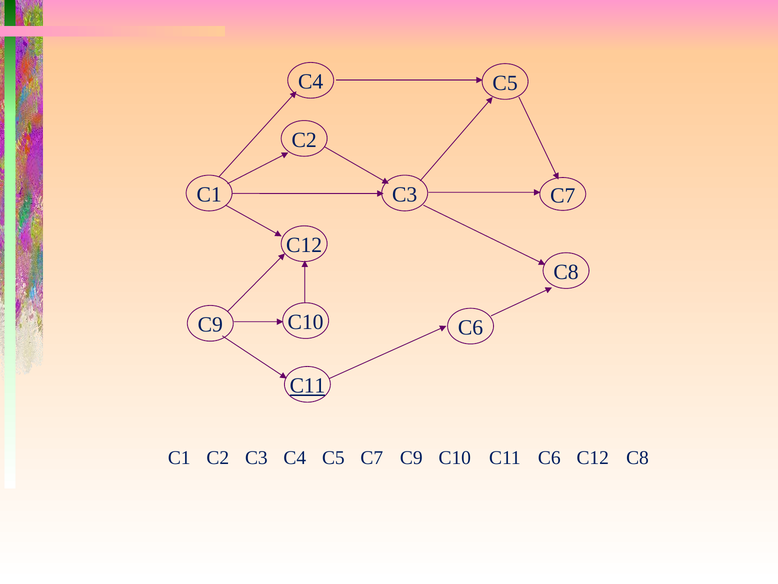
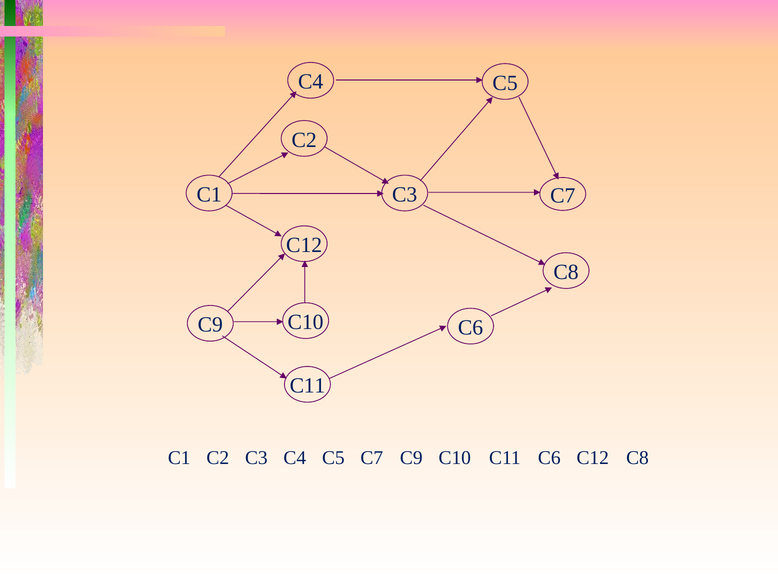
C11 at (307, 385) underline: present -> none
